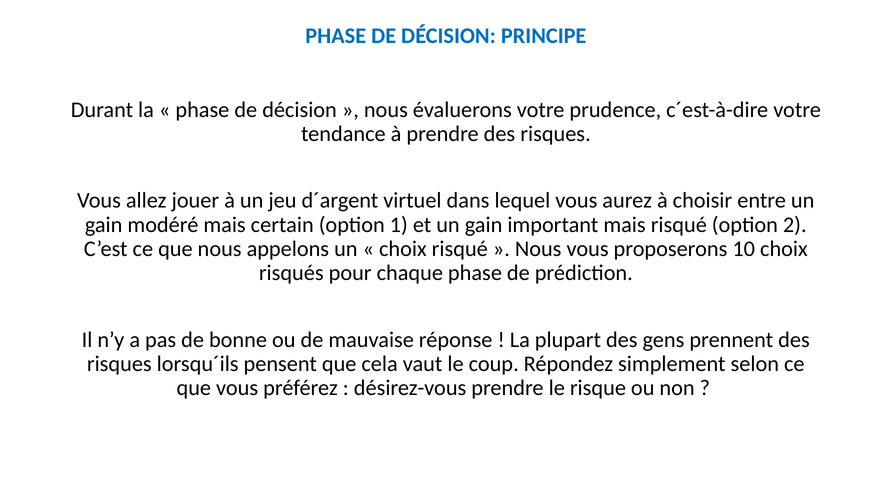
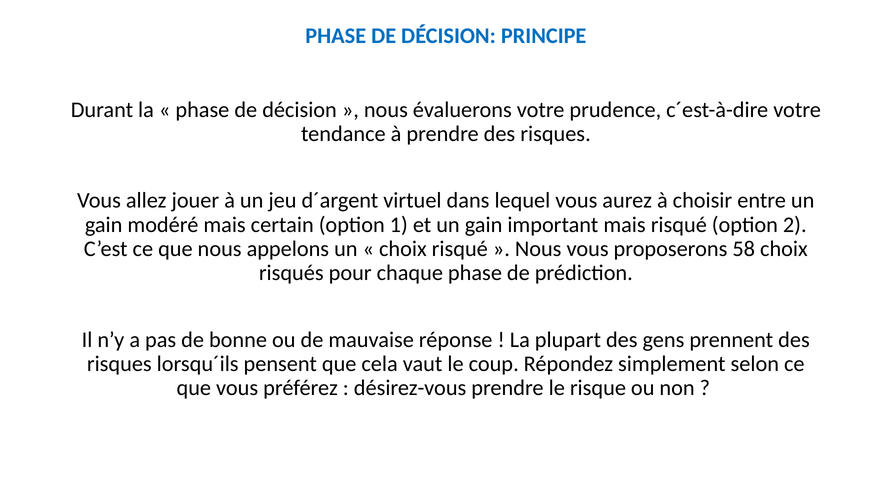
10: 10 -> 58
